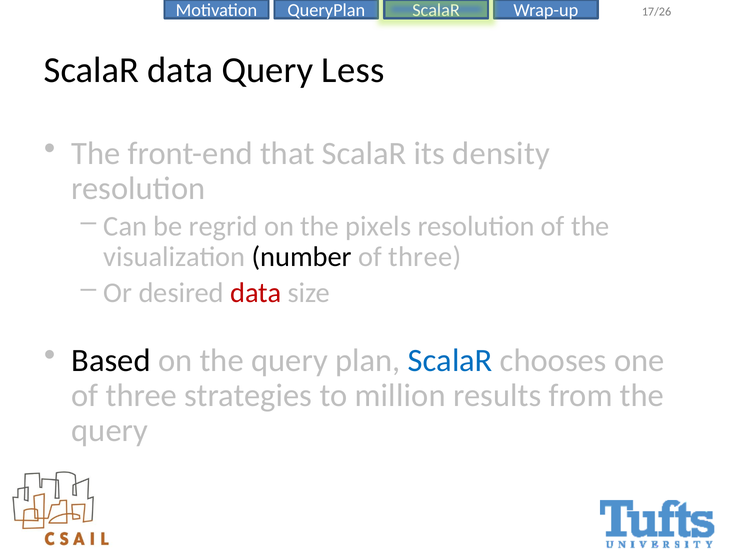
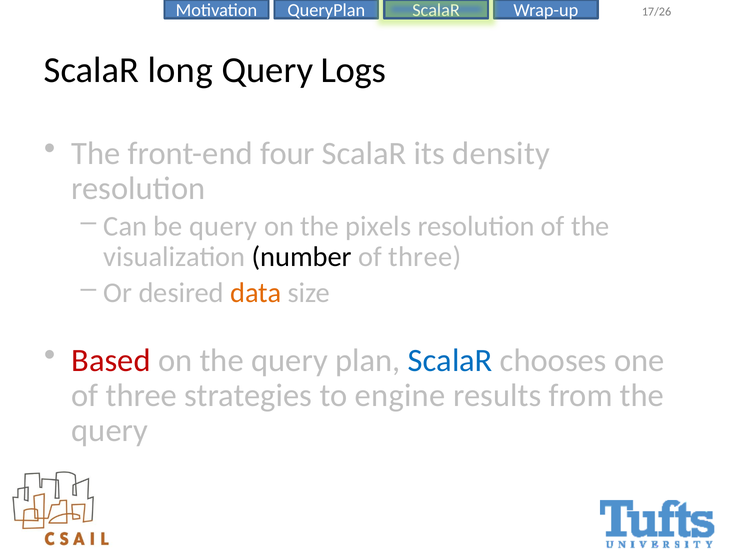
ScalaR data: data -> long
Less: Less -> Logs
that: that -> four
be regrid: regrid -> query
data at (256, 293) colour: red -> orange
Based colour: black -> red
million: million -> engine
